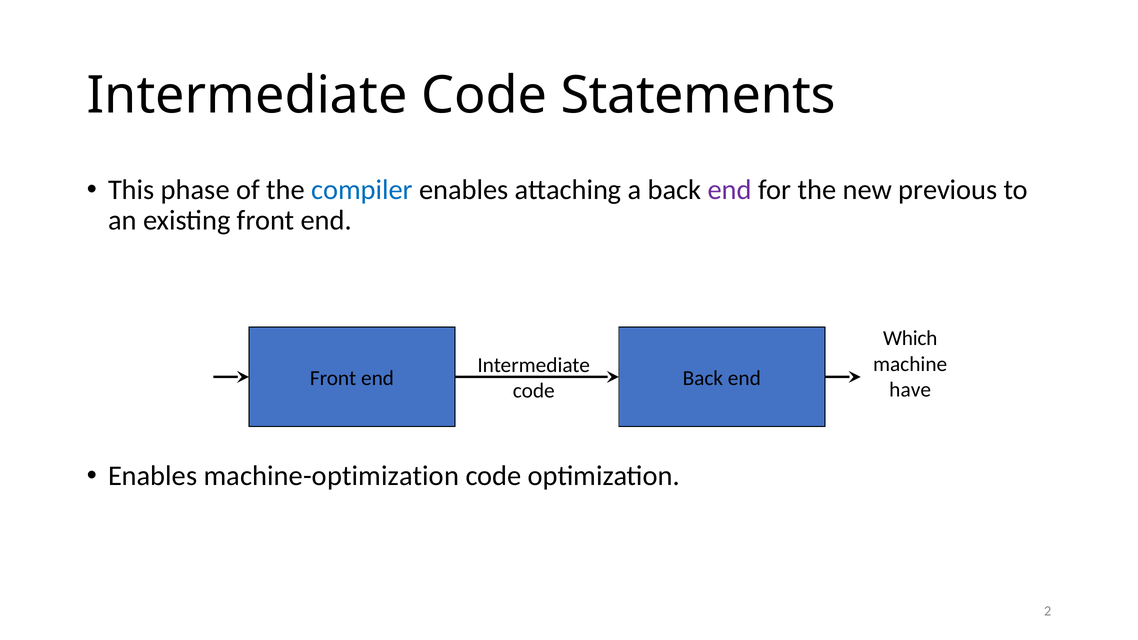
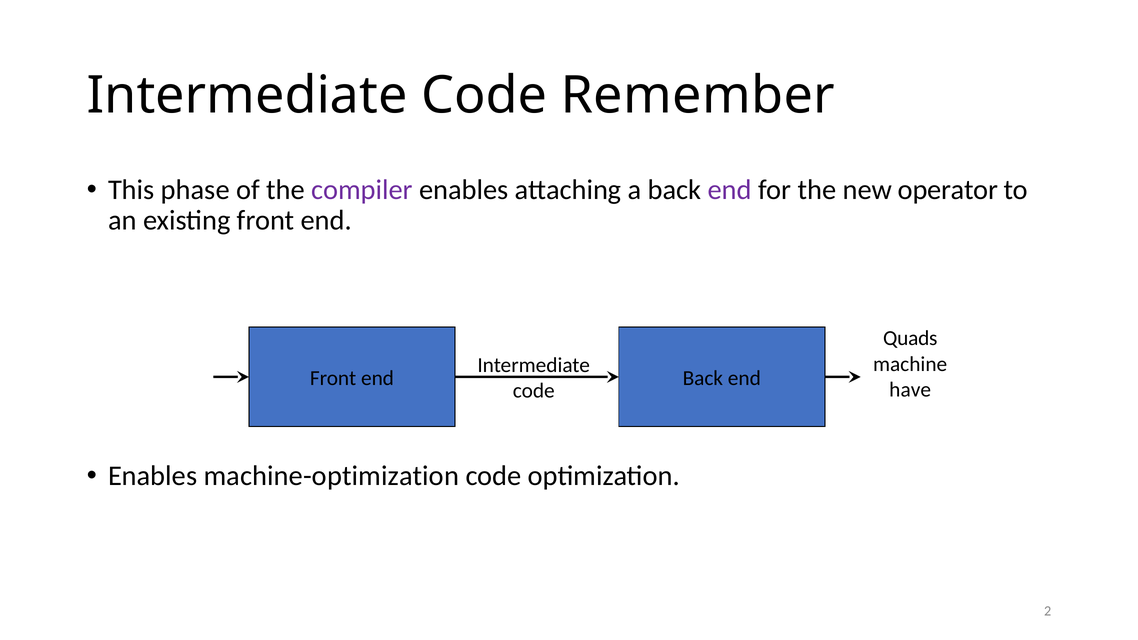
Statements: Statements -> Remember
compiler colour: blue -> purple
previous: previous -> operator
Which: Which -> Quads
